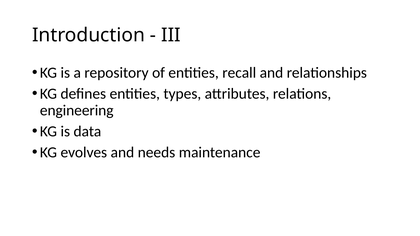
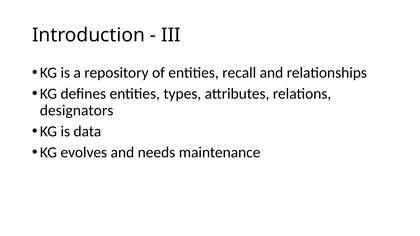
engineering: engineering -> designators
